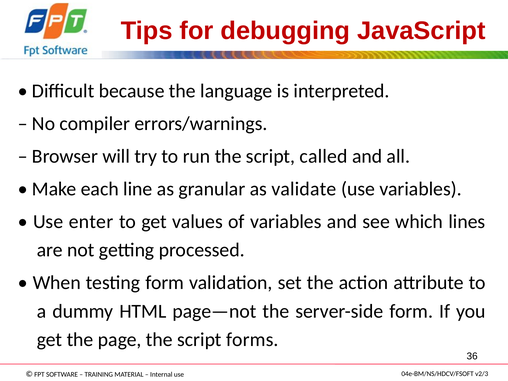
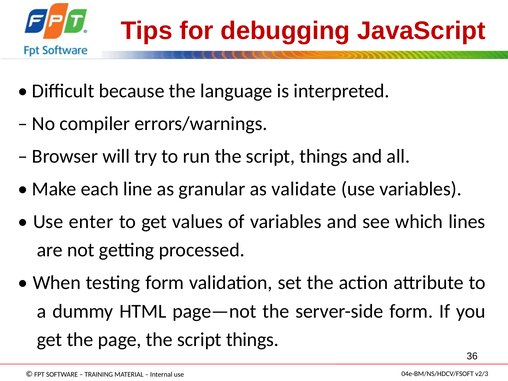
run the script called: called -> things
page the script forms: forms -> things
